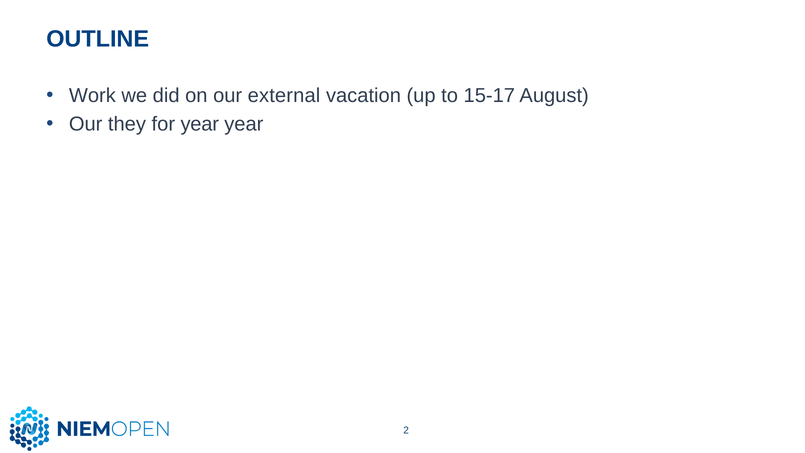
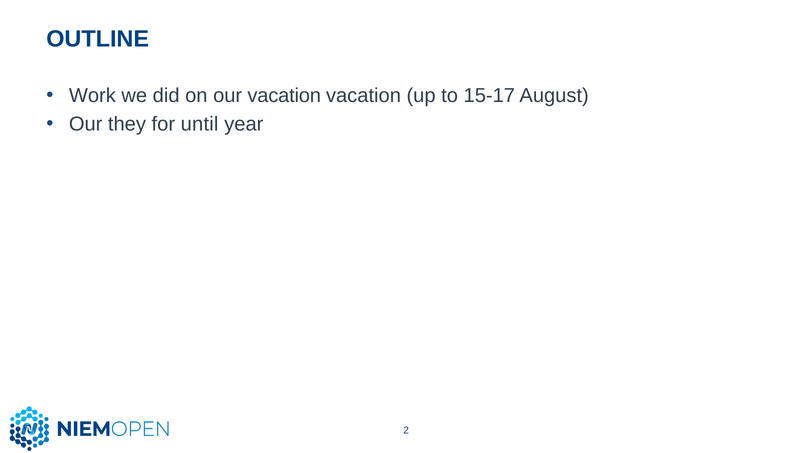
our external: external -> vacation
for year: year -> until
